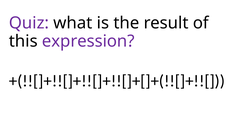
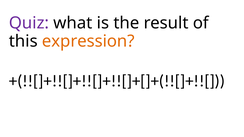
expression colour: purple -> orange
